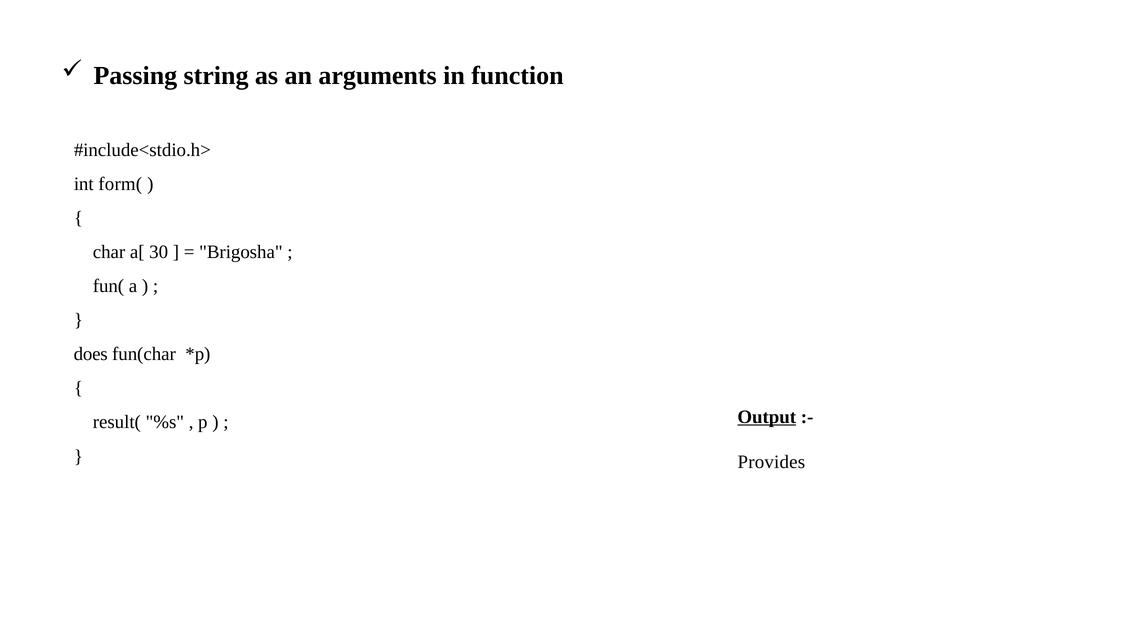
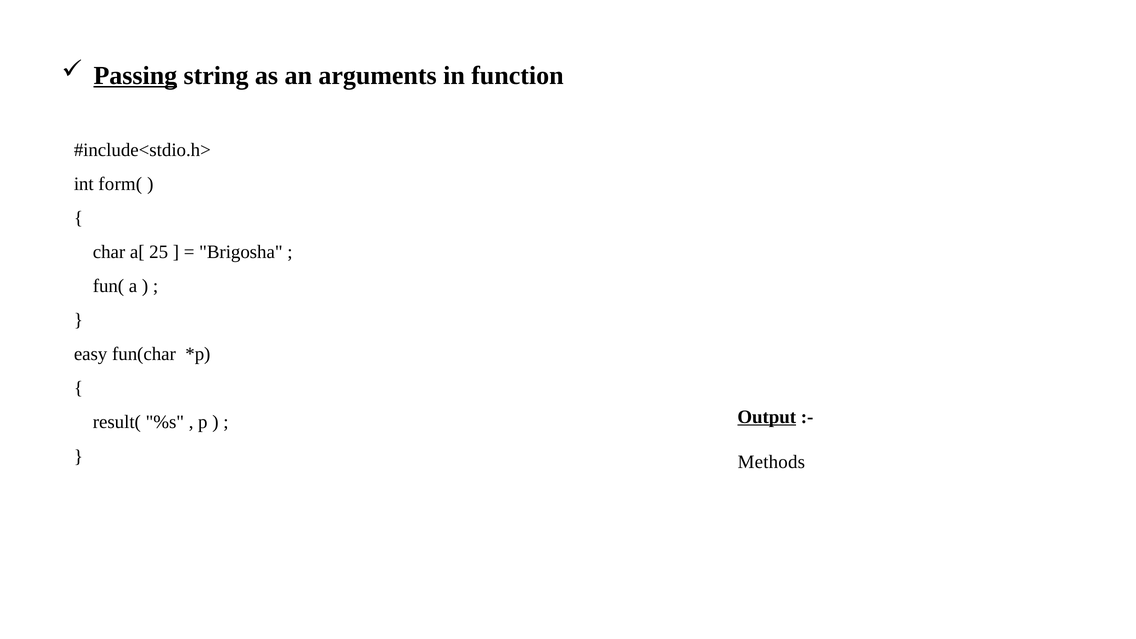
Passing underline: none -> present
30: 30 -> 25
does: does -> easy
Provides: Provides -> Methods
